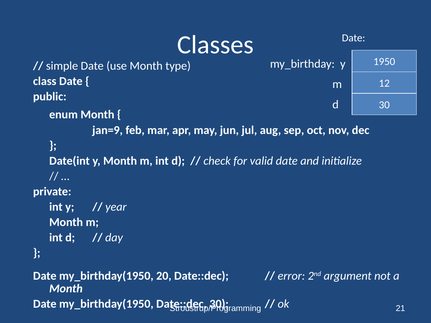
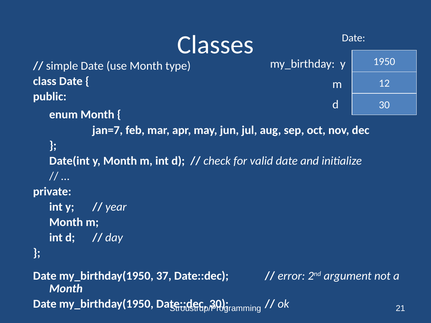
jan=9: jan=9 -> jan=7
20: 20 -> 37
